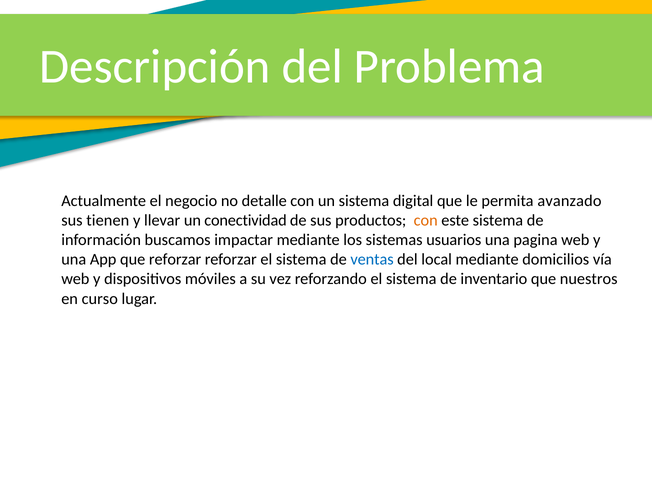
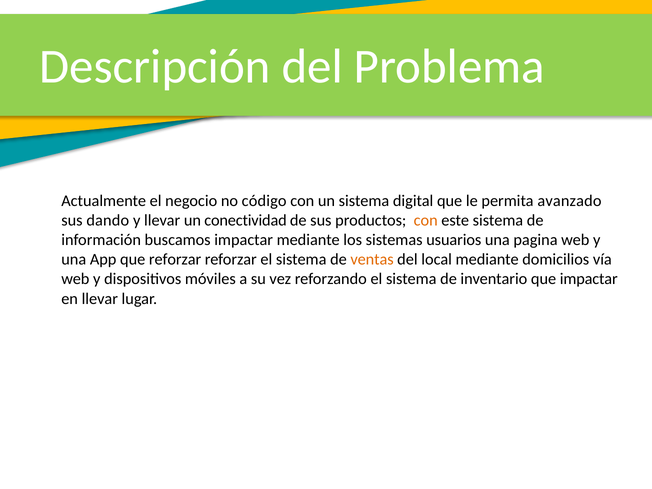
detalle: detalle -> código
tienen: tienen -> dando
ventas colour: blue -> orange
que nuestros: nuestros -> impactar
en curso: curso -> llevar
